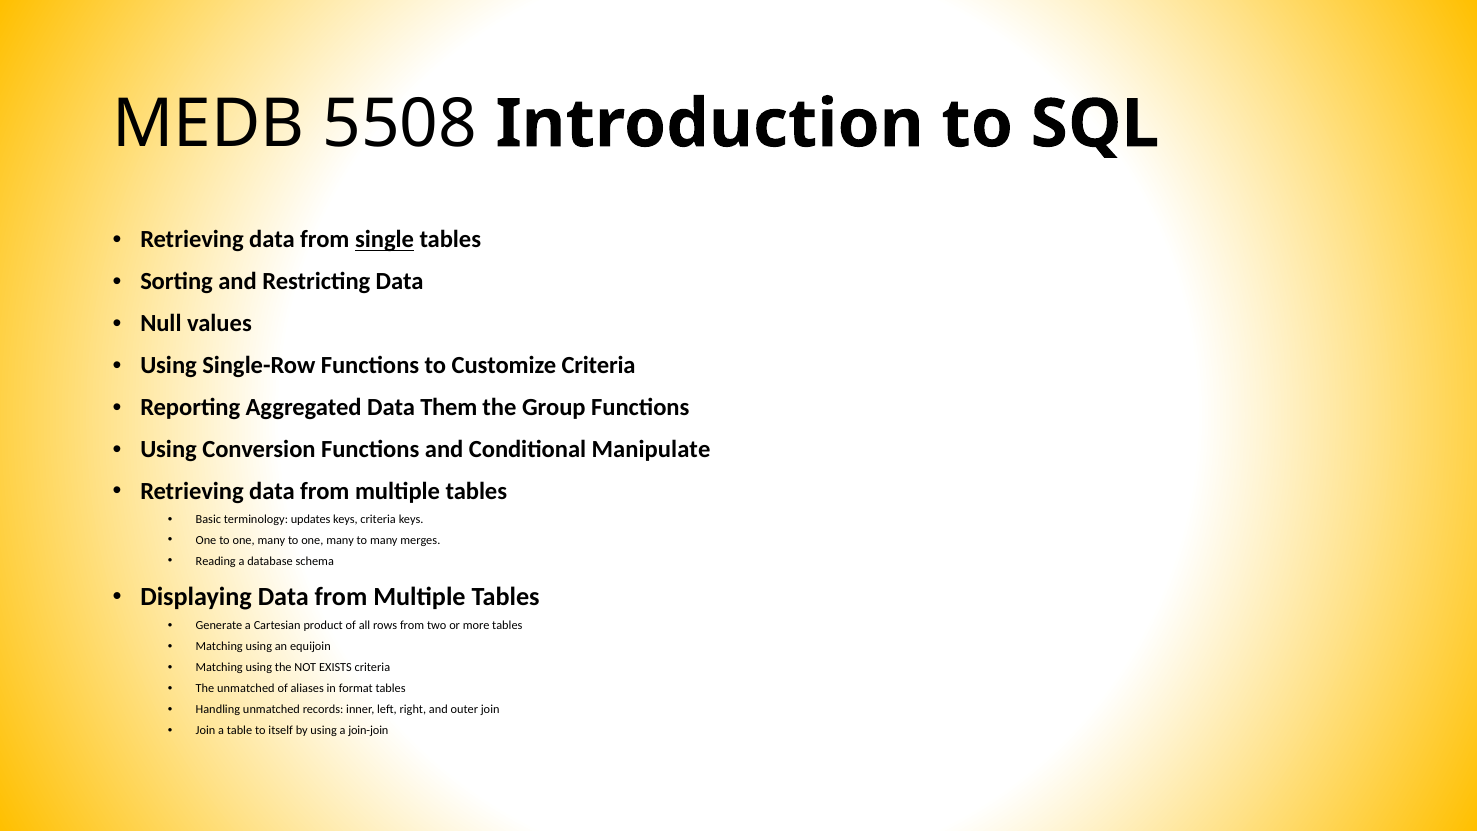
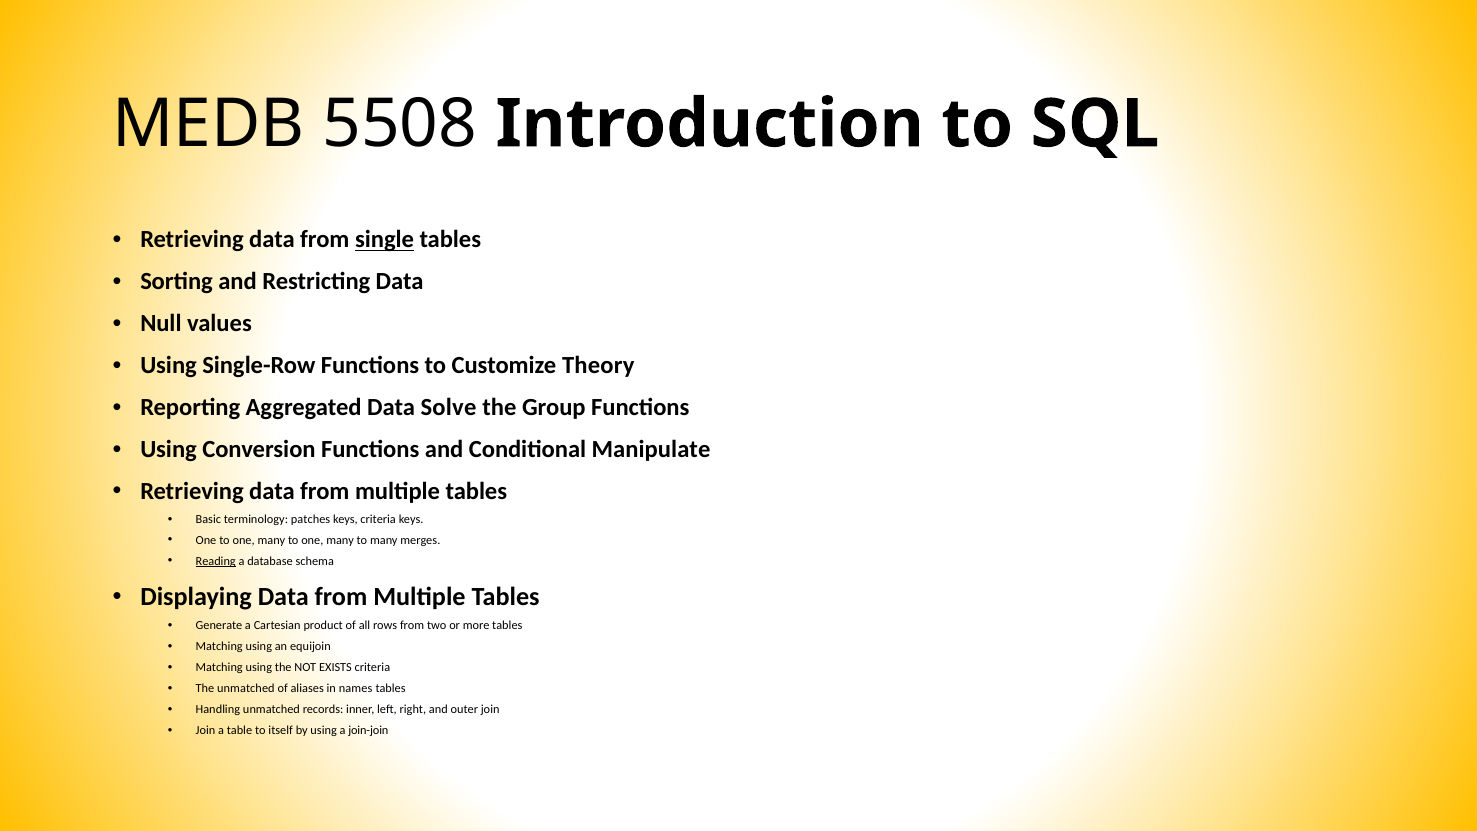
Customize Criteria: Criteria -> Theory
Them: Them -> Solve
updates: updates -> patches
Reading underline: none -> present
format: format -> names
